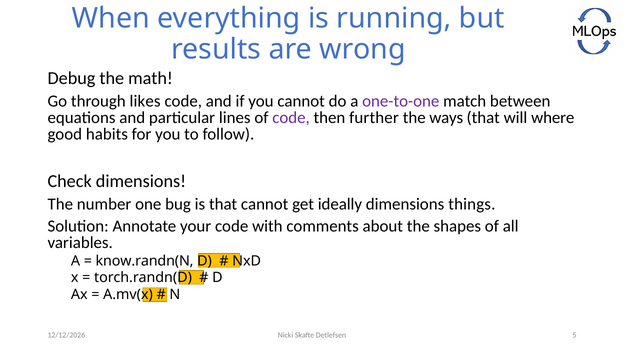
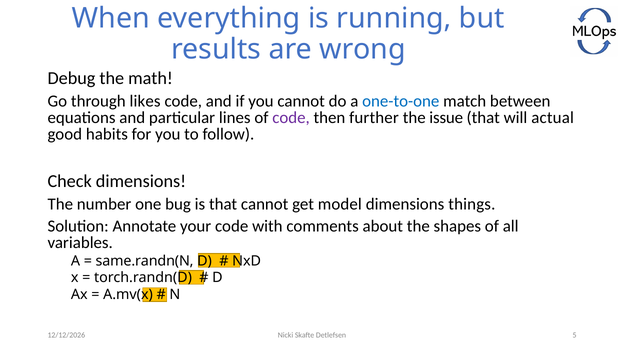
one-to-one colour: purple -> blue
ways: ways -> issue
where: where -> actual
ideally: ideally -> model
know.randn(N: know.randn(N -> same.randn(N
